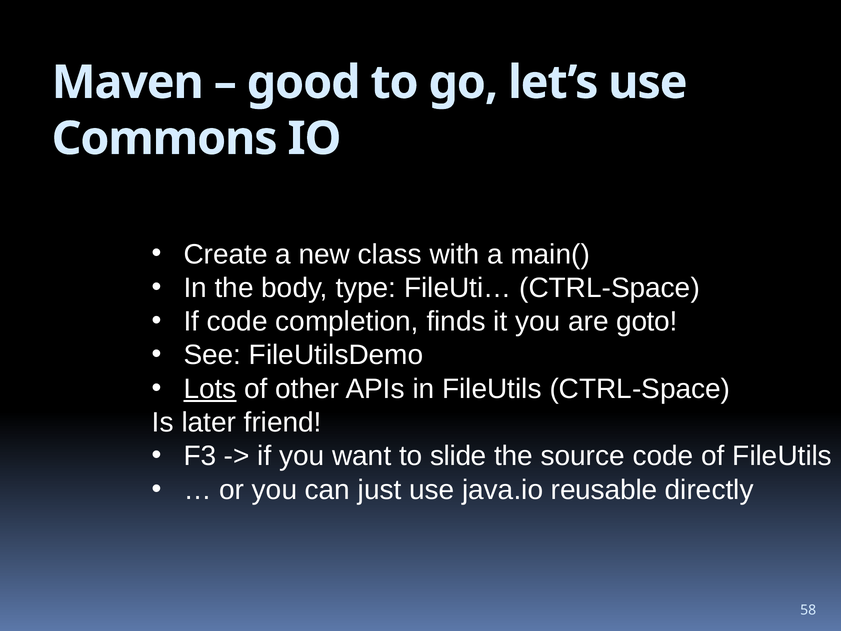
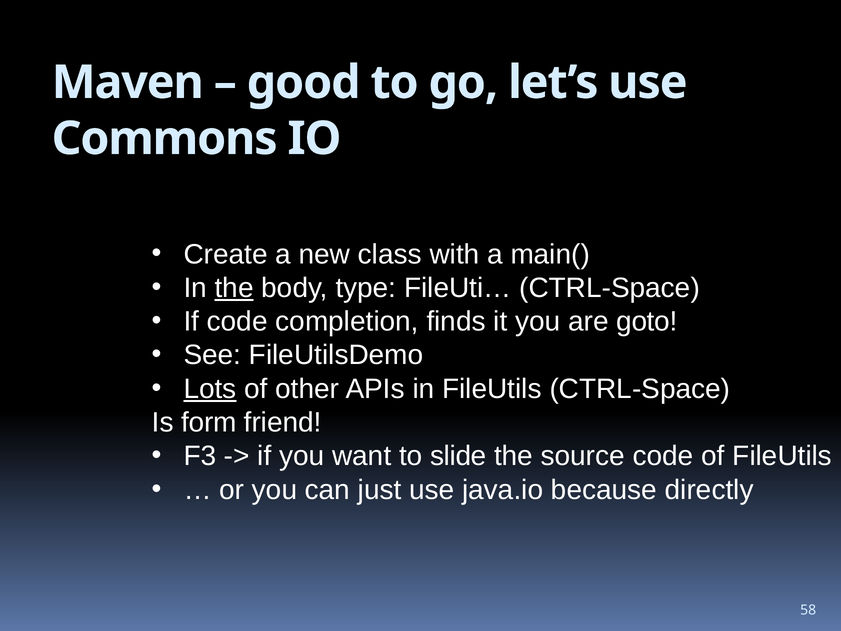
the at (234, 288) underline: none -> present
later: later -> form
reusable: reusable -> because
